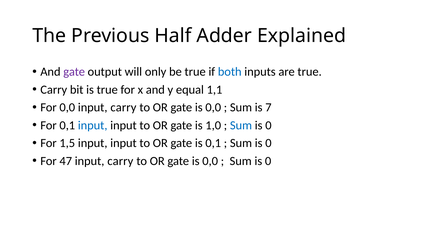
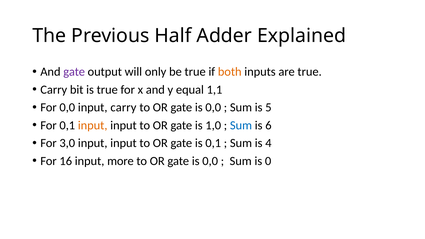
both colour: blue -> orange
7: 7 -> 5
input at (93, 125) colour: blue -> orange
0 at (268, 125): 0 -> 6
1,5: 1,5 -> 3,0
0 at (268, 143): 0 -> 4
47: 47 -> 16
carry at (120, 161): carry -> more
